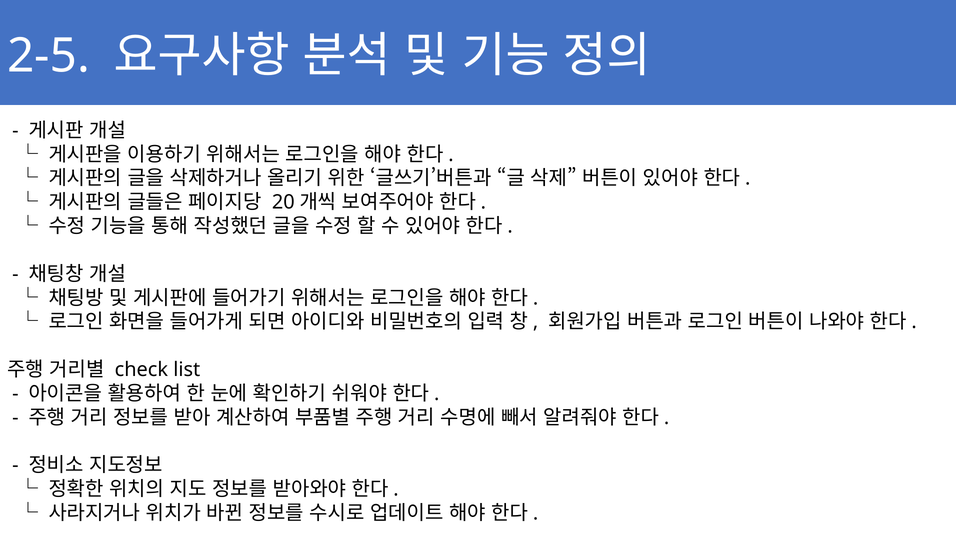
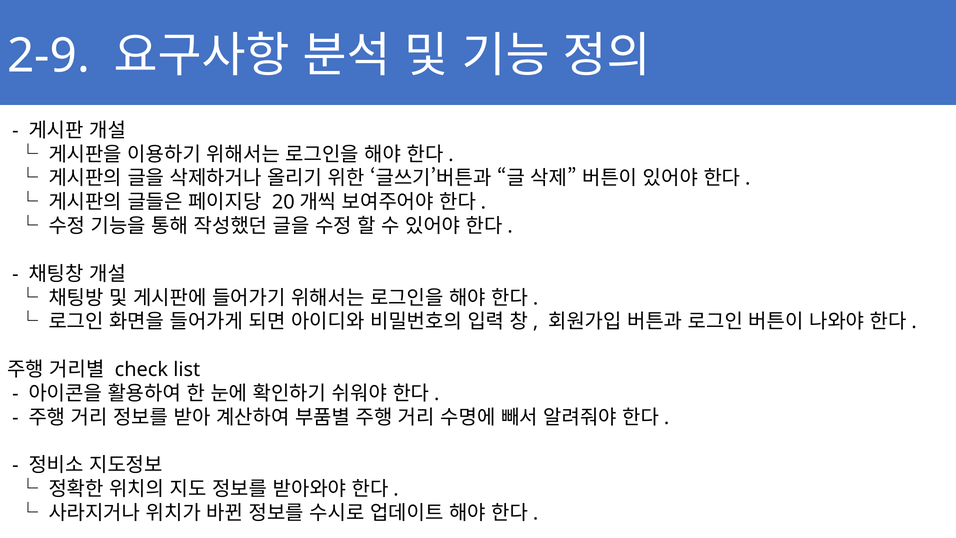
2-5: 2-5 -> 2-9
